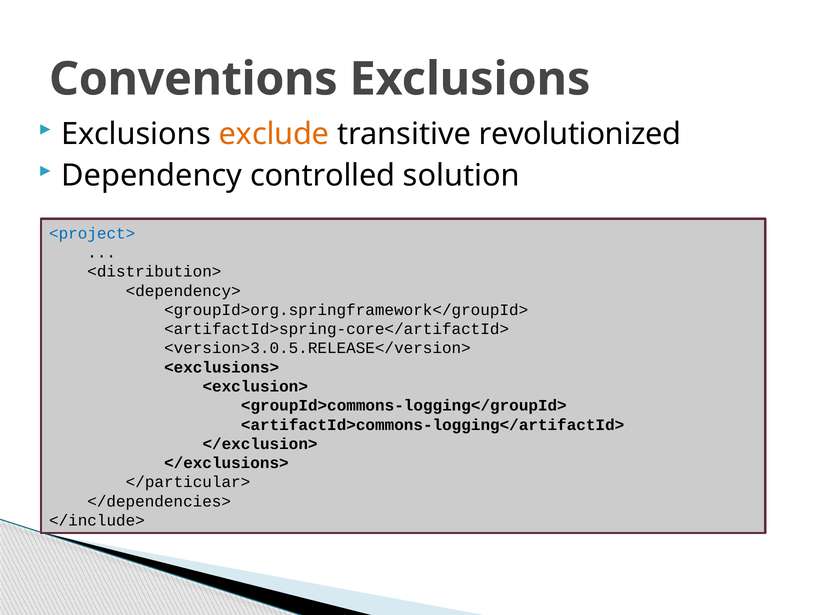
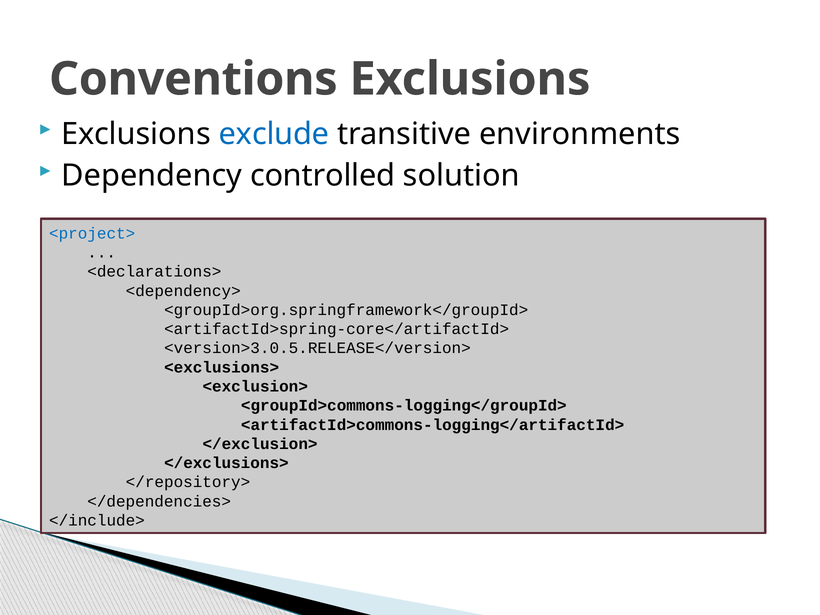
exclude colour: orange -> blue
revolutionized: revolutionized -> environments
<distribution>: <distribution> -> <declarations>
</particular>: </particular> -> </repository>
